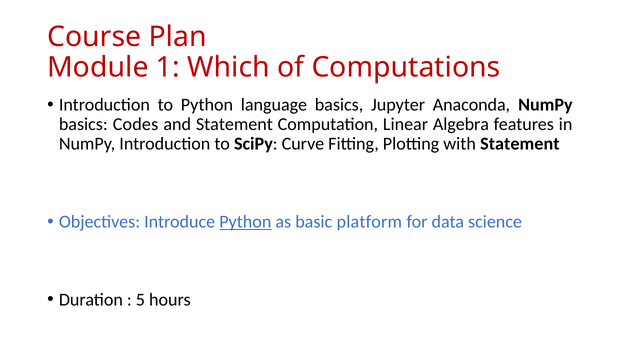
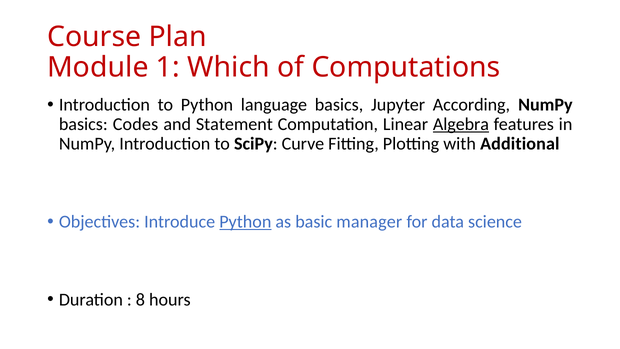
Anaconda: Anaconda -> According
Algebra underline: none -> present
with Statement: Statement -> Additional
platform: platform -> manager
5: 5 -> 8
